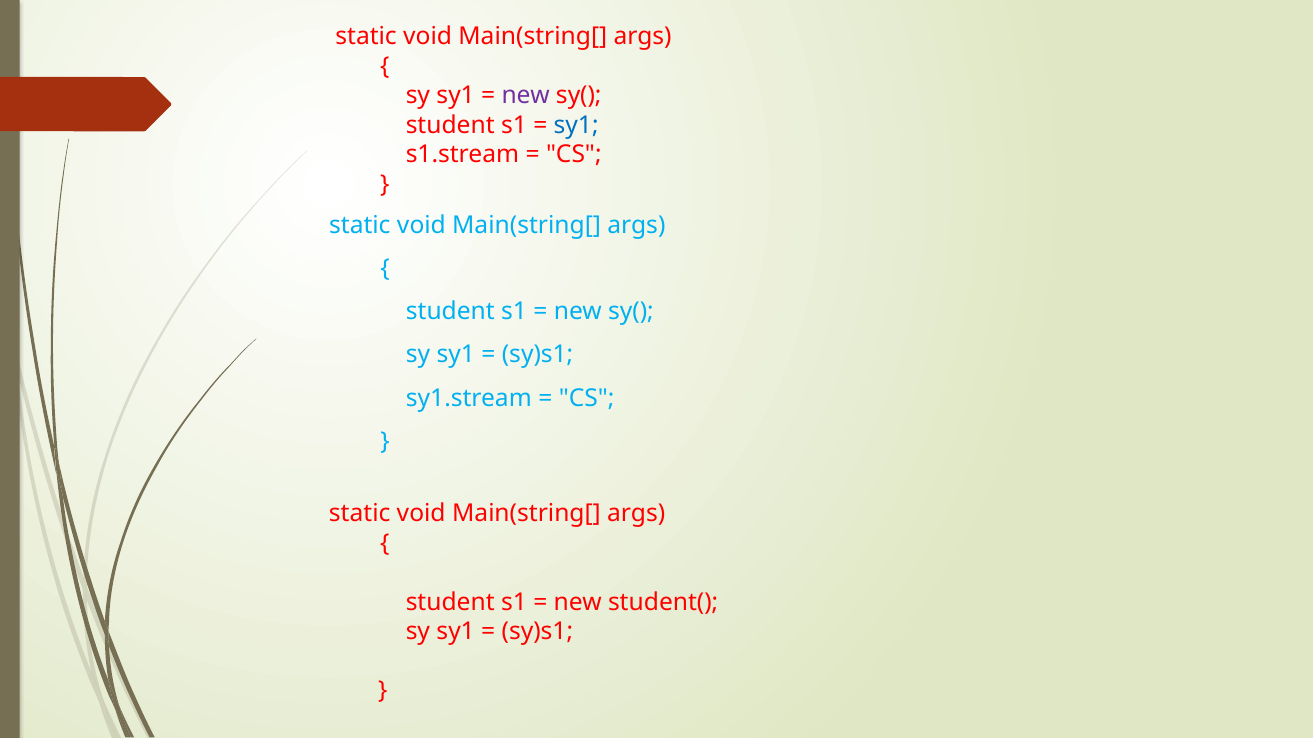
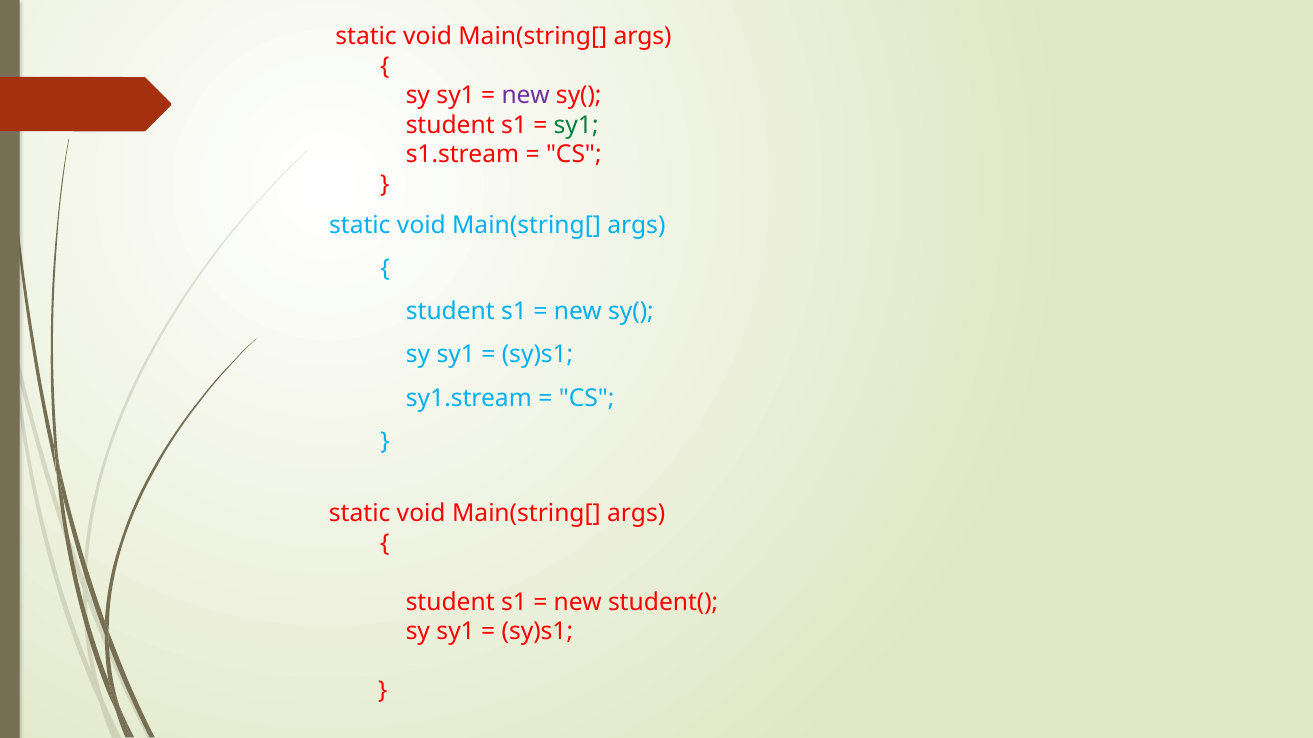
sy1 at (576, 125) colour: blue -> green
